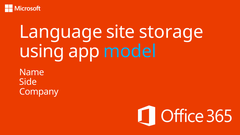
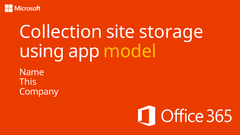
Language: Language -> Collection
model colour: light blue -> yellow
Side: Side -> This
